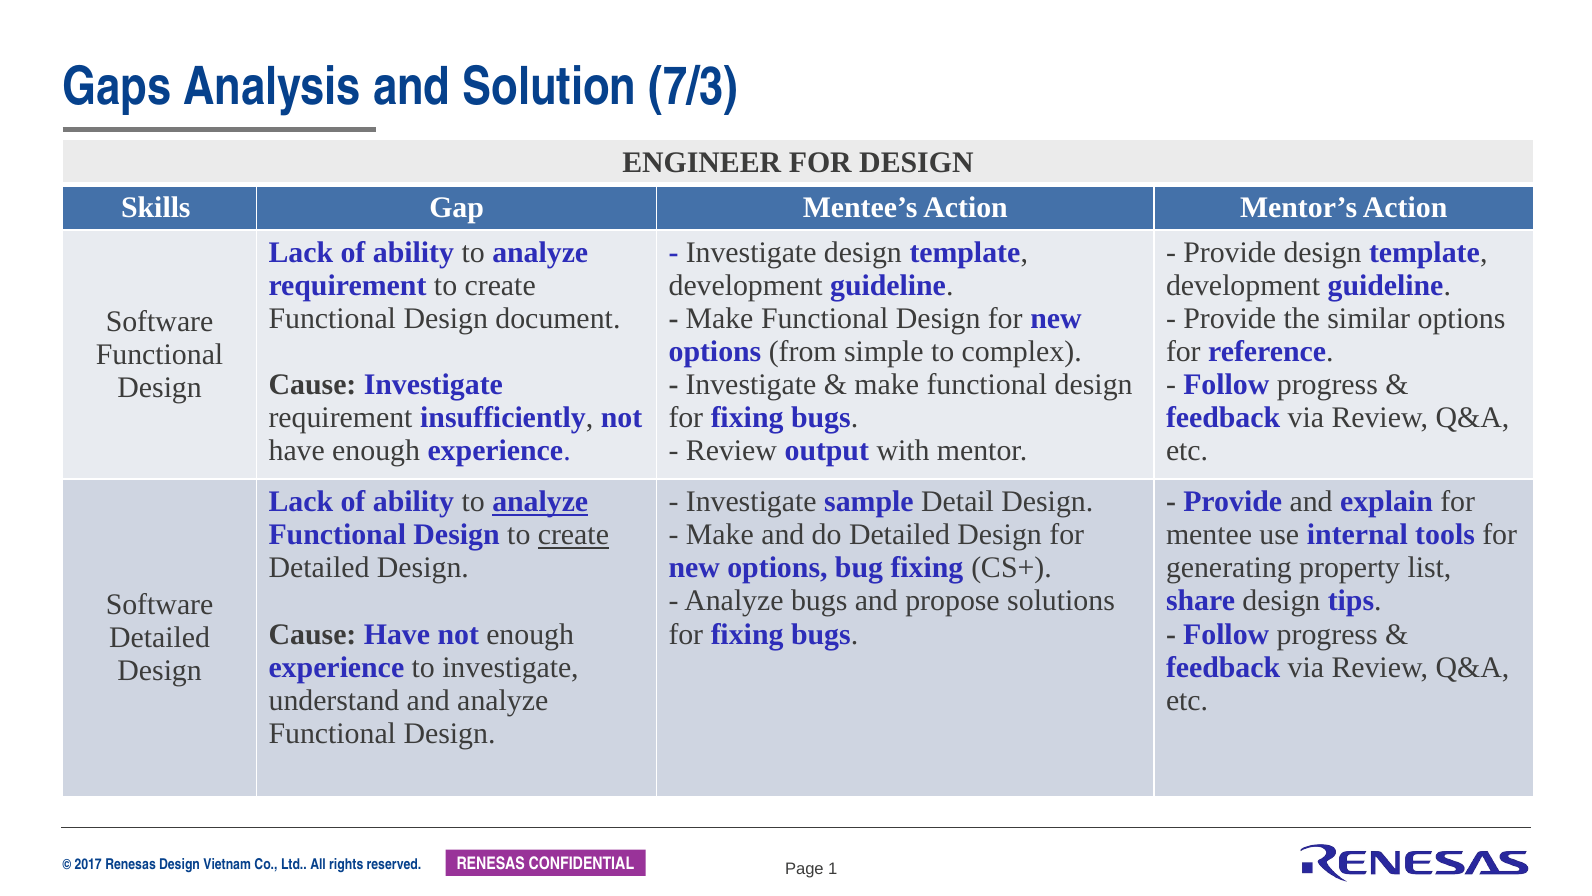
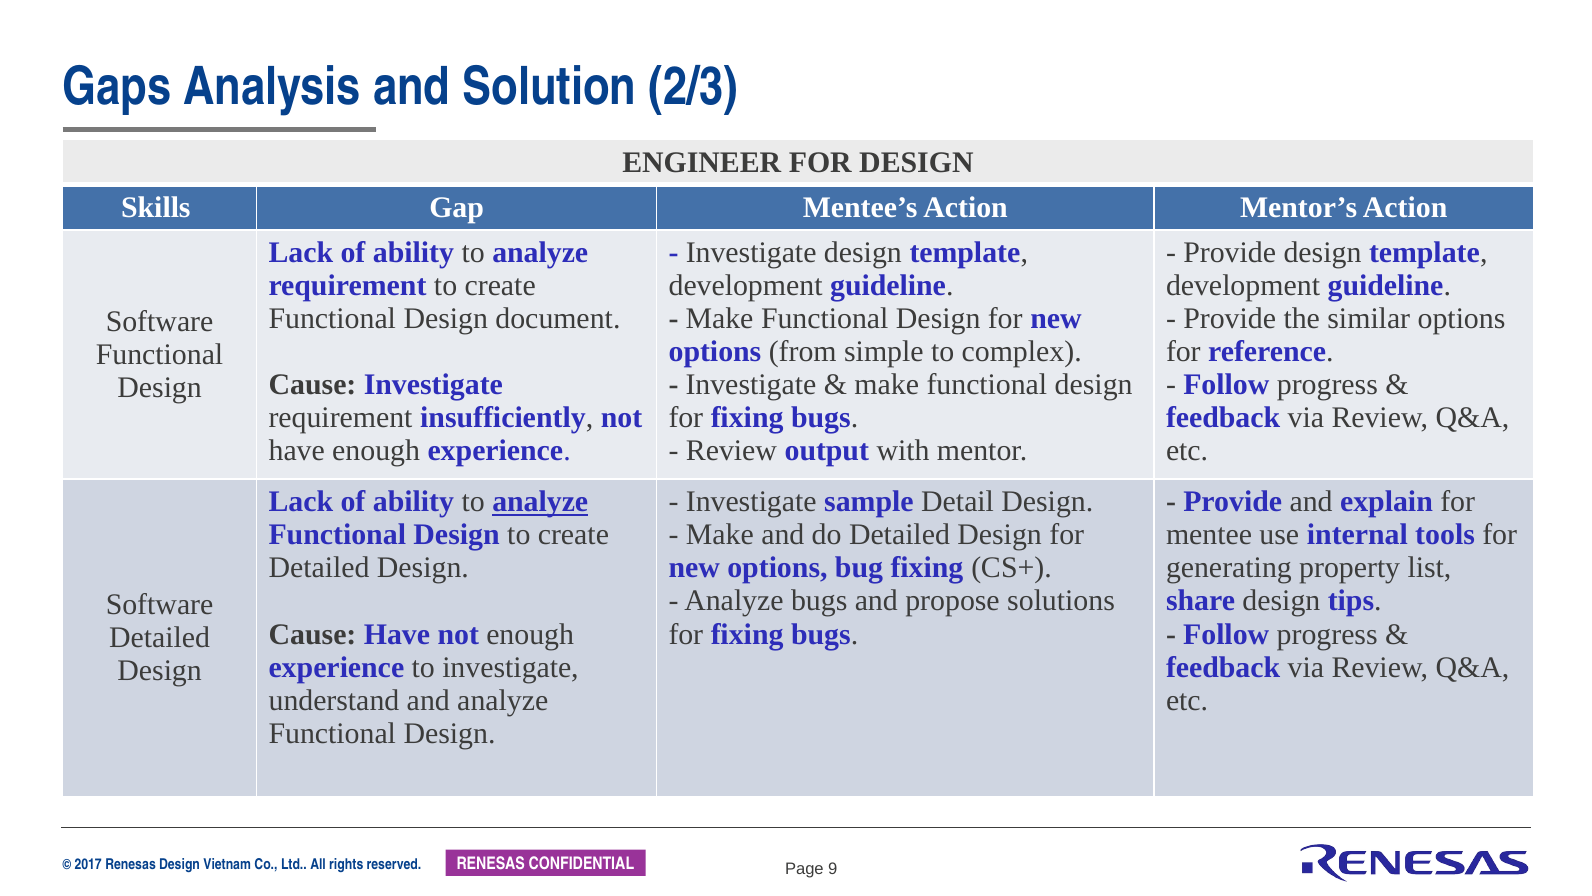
7/3: 7/3 -> 2/3
create at (573, 535) underline: present -> none
1: 1 -> 9
